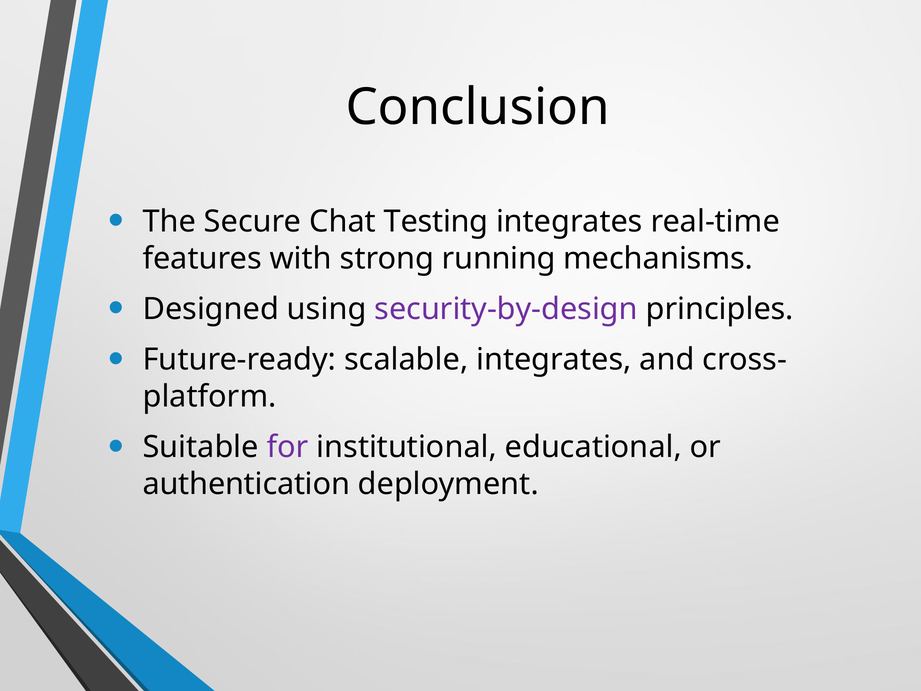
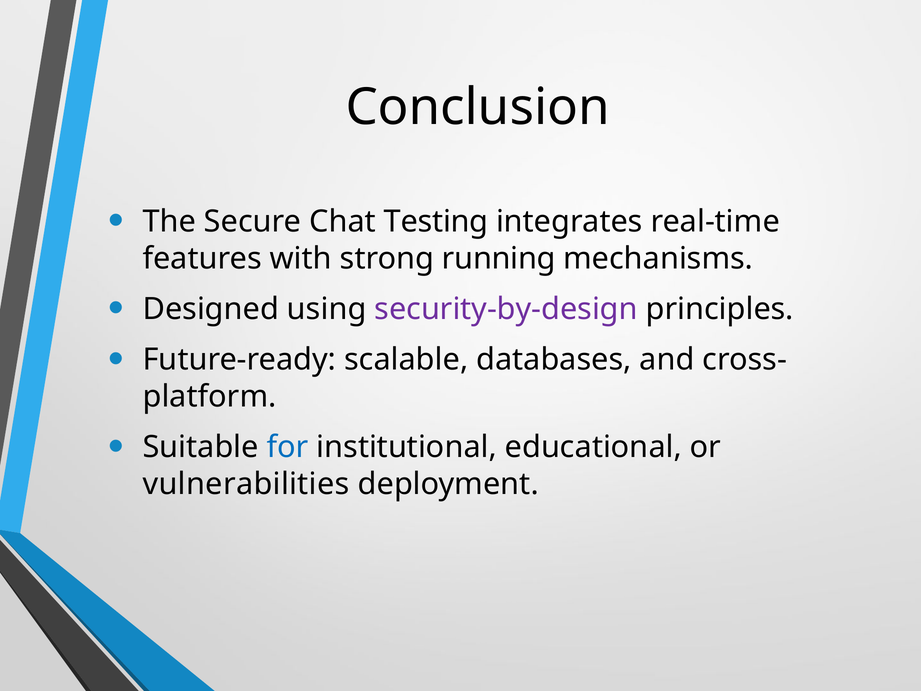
scalable integrates: integrates -> databases
for colour: purple -> blue
authentication: authentication -> vulnerabilities
